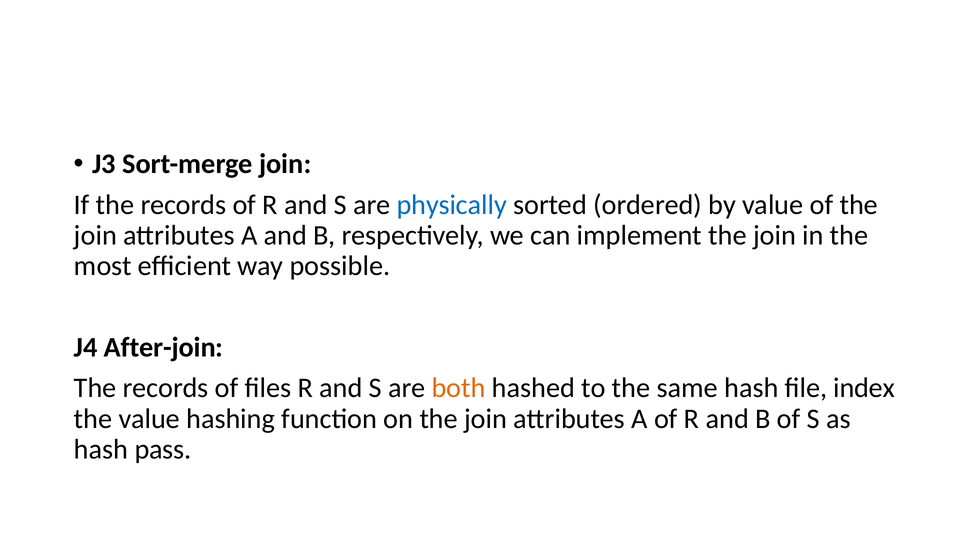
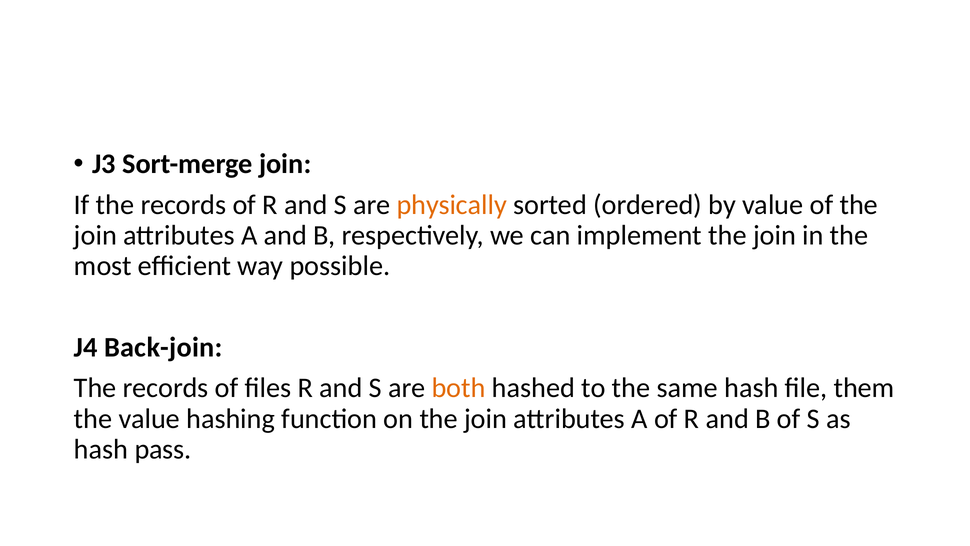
physically colour: blue -> orange
After-join: After-join -> Back-join
index: index -> them
